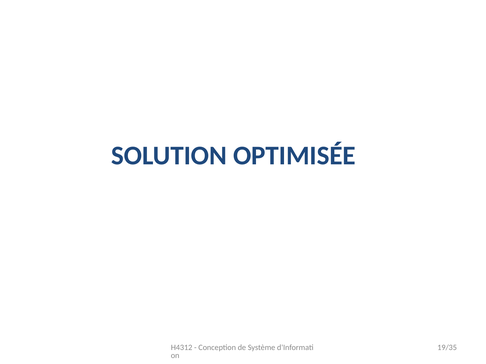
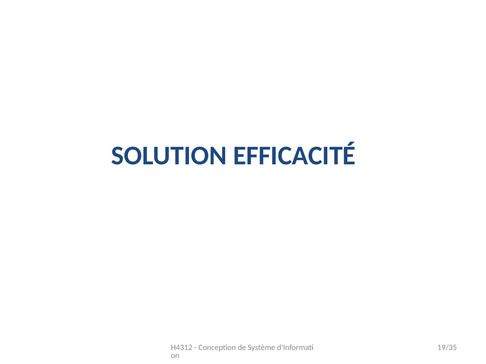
OPTIMISÉE: OPTIMISÉE -> EFFICACITÉ
